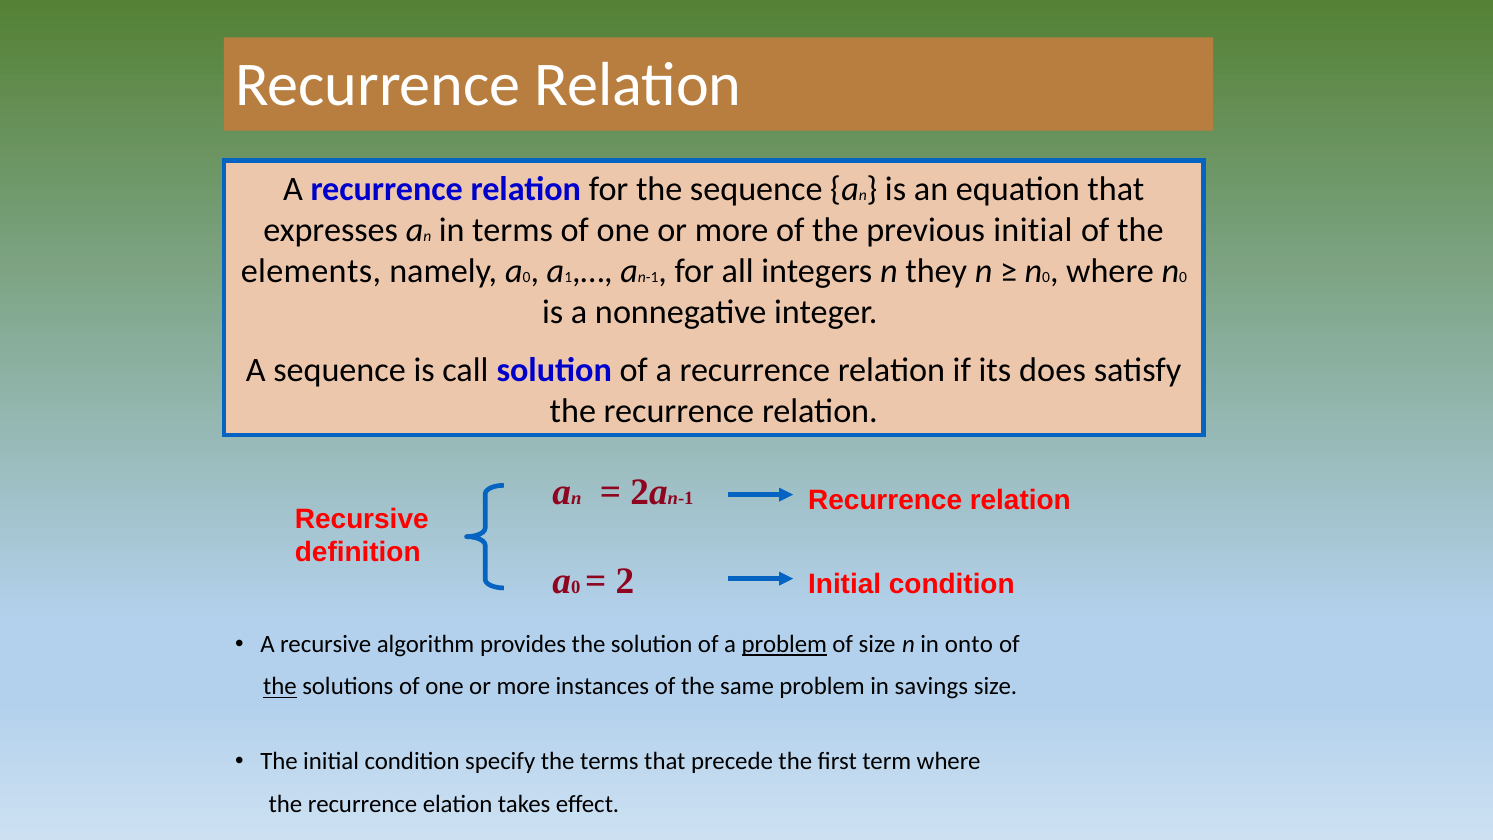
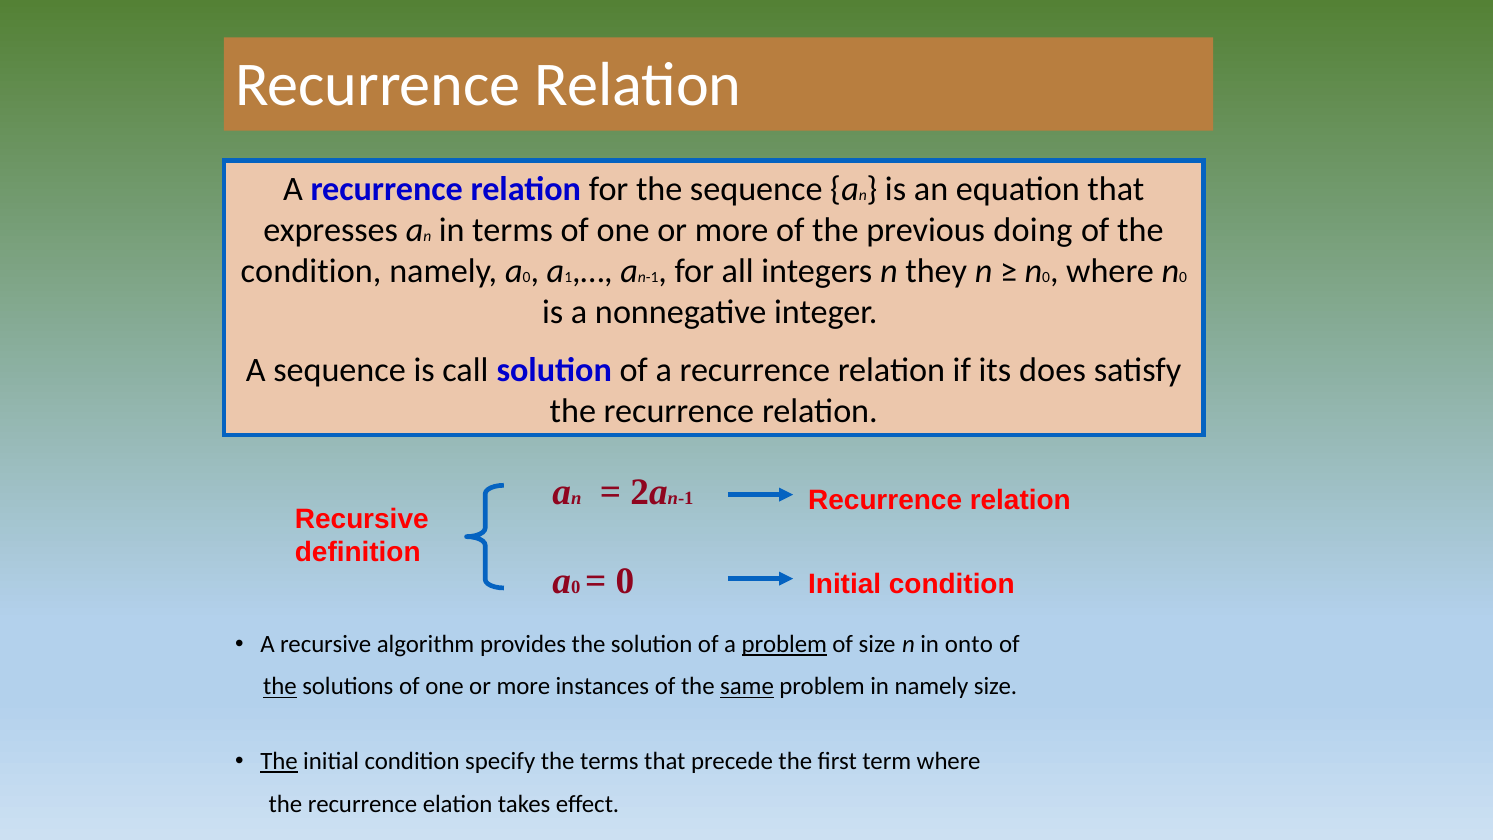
previous initial: initial -> doing
elements at (311, 271): elements -> condition
2 at (625, 581): 2 -> 0
same underline: none -> present
in savings: savings -> namely
The at (279, 761) underline: none -> present
